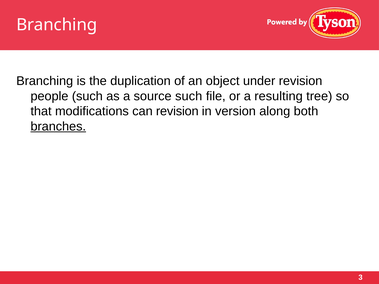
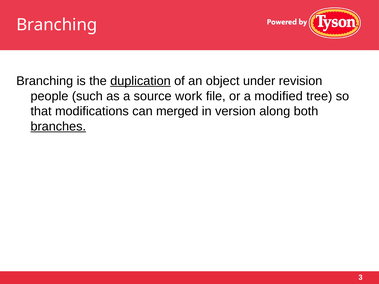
duplication underline: none -> present
source such: such -> work
resulting: resulting -> modified
can revision: revision -> merged
